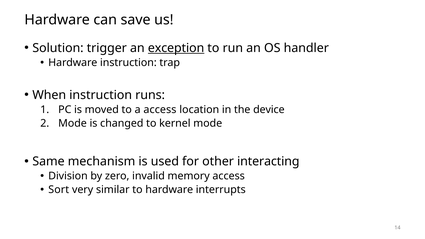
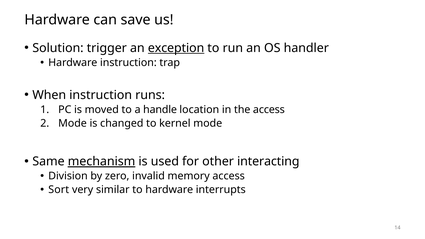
a access: access -> handle
the device: device -> access
mechanism underline: none -> present
